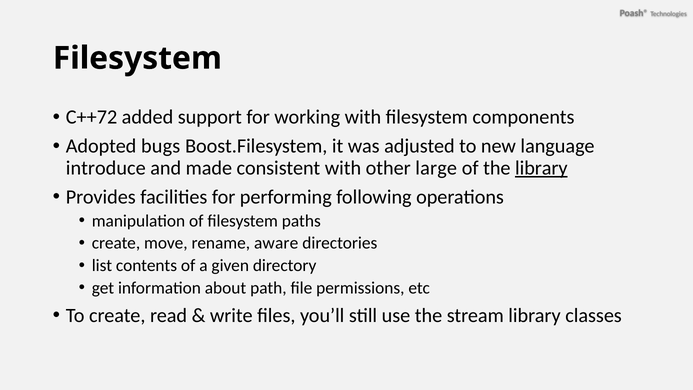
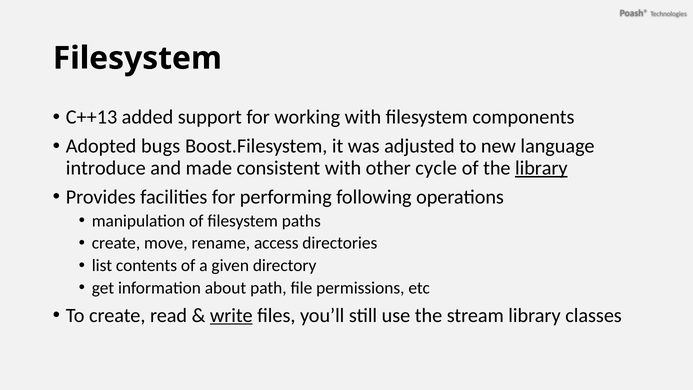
C++72: C++72 -> C++13
large: large -> cycle
aware: aware -> access
write underline: none -> present
